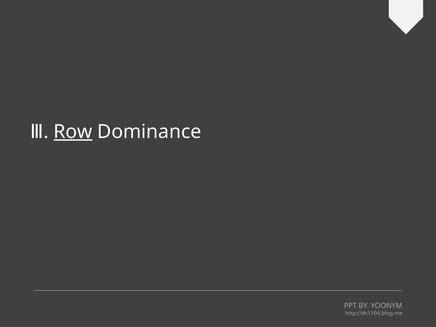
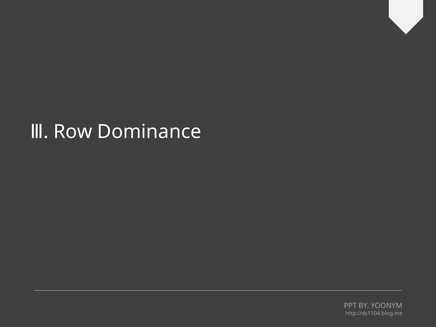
Row underline: present -> none
